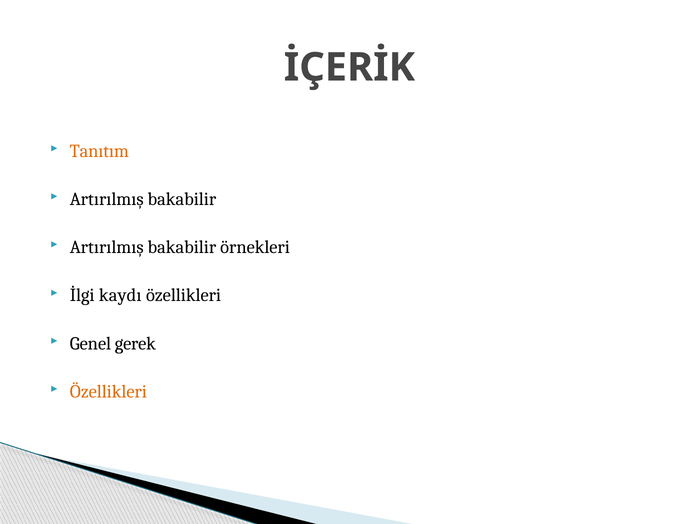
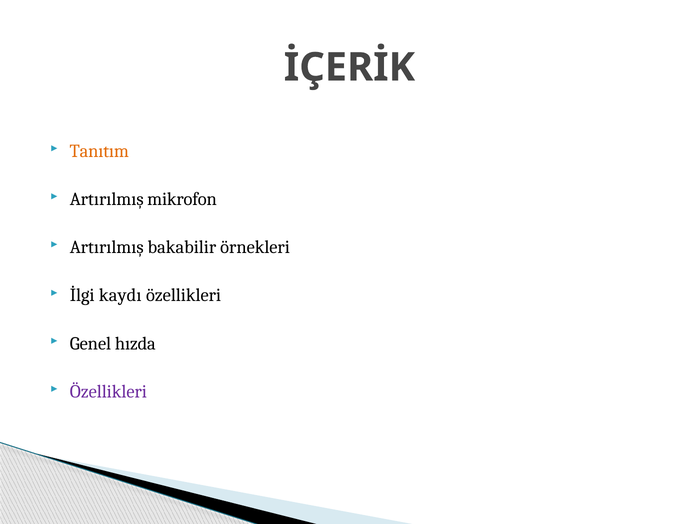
bakabilir at (182, 199): bakabilir -> mikrofon
gerek: gerek -> hızda
Özellikleri at (108, 392) colour: orange -> purple
